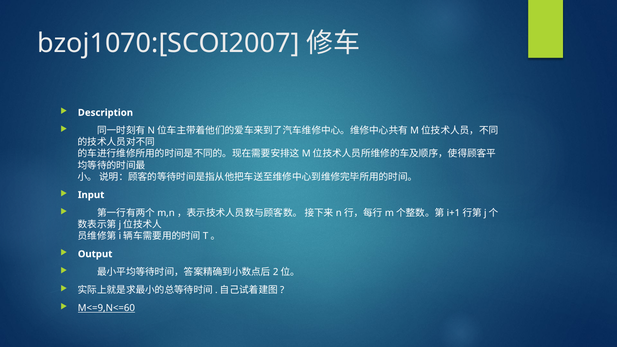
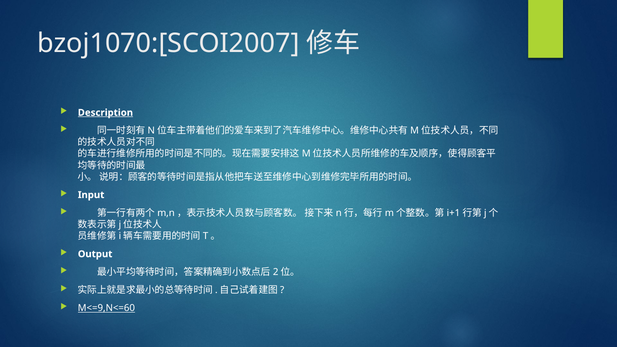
Description underline: none -> present
